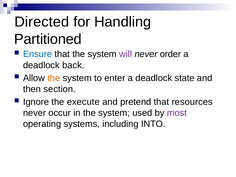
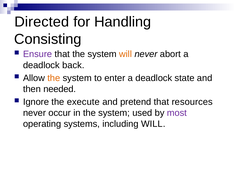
Partitioned: Partitioned -> Consisting
Ensure colour: blue -> purple
will at (126, 54) colour: purple -> orange
order: order -> abort
section: section -> needed
including INTO: INTO -> WILL
